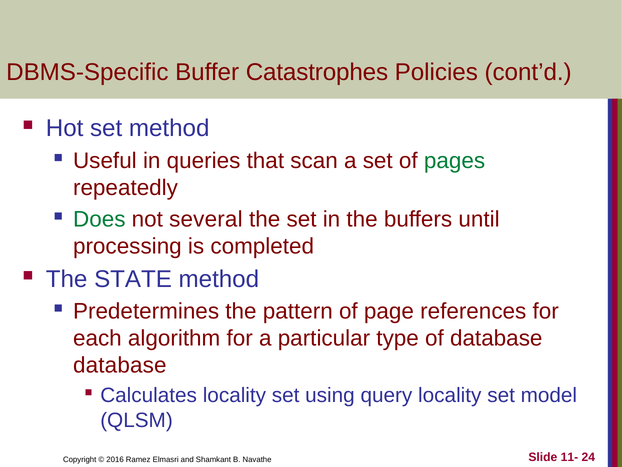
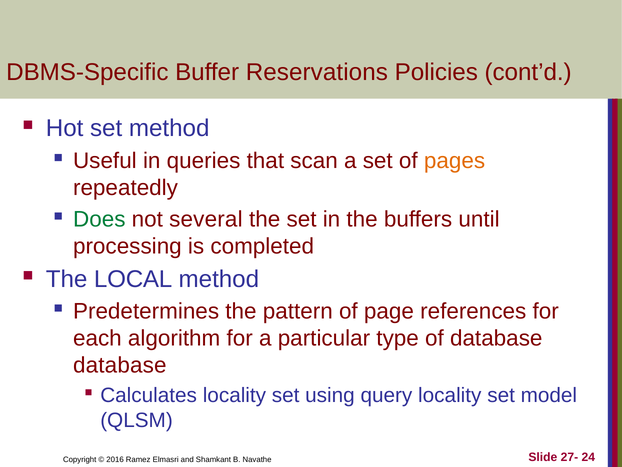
Catastrophes: Catastrophes -> Reservations
pages colour: green -> orange
STATE: STATE -> LOCAL
11-: 11- -> 27-
